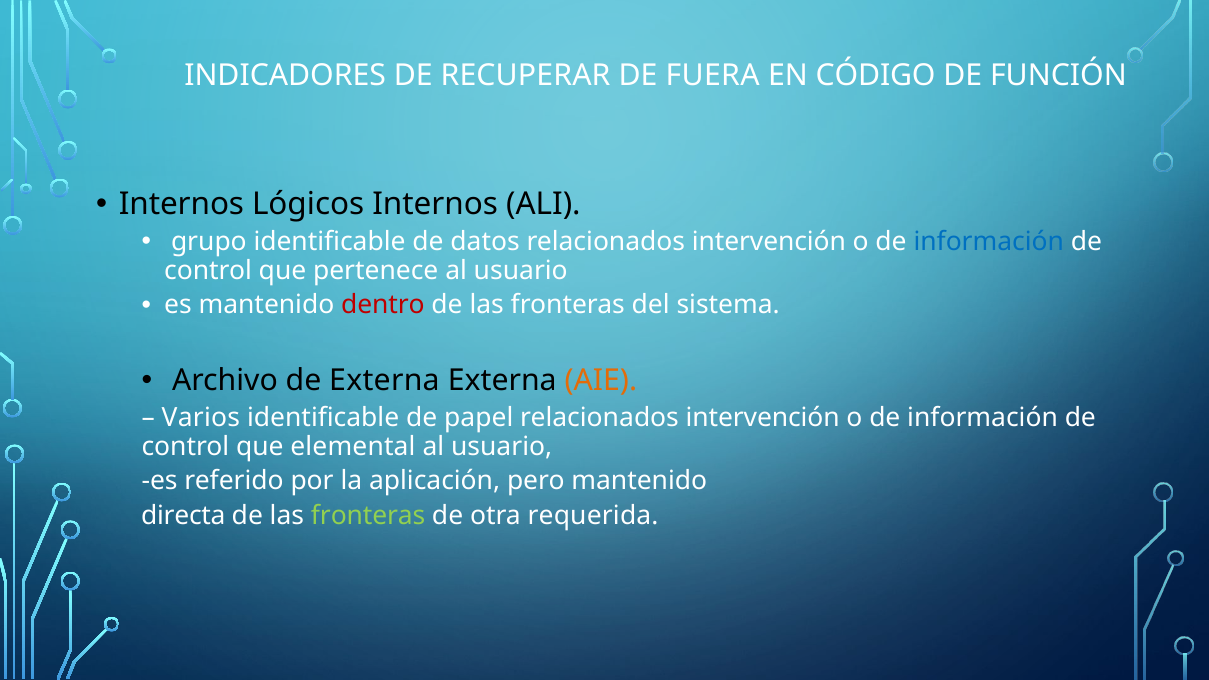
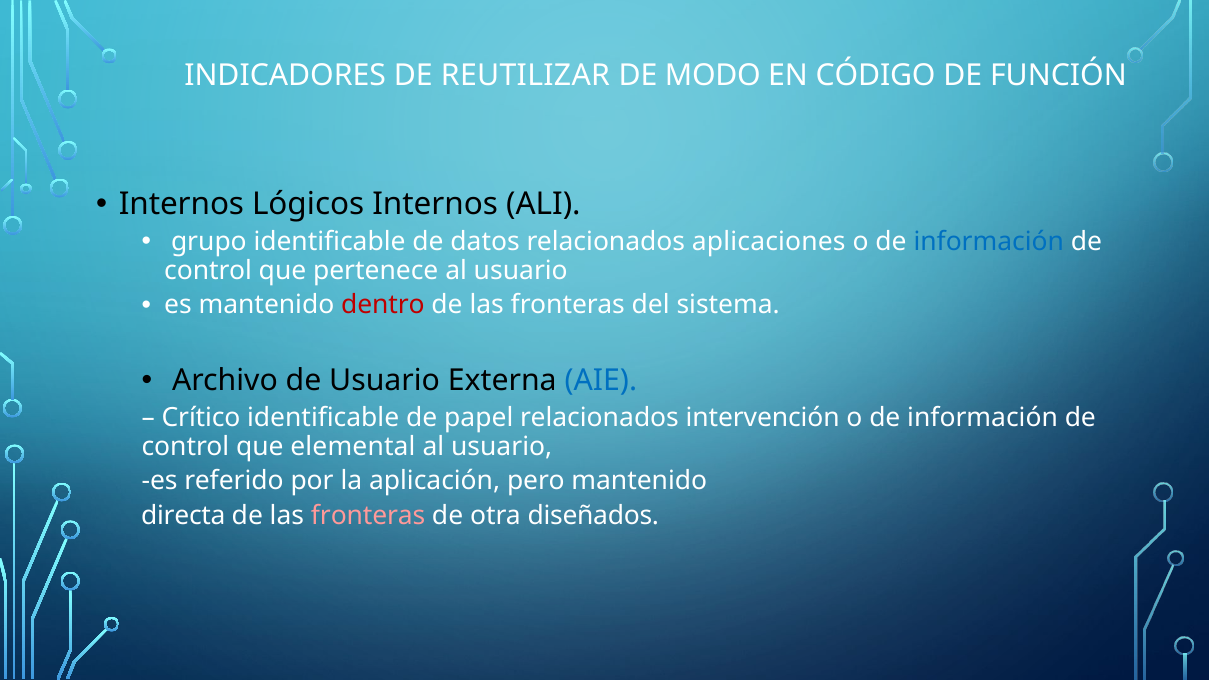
RECUPERAR: RECUPERAR -> REUTILIZAR
FUERA: FUERA -> MODO
datos relacionados intervención: intervención -> aplicaciones
de Externa: Externa -> Usuario
AIE colour: orange -> blue
Varios: Varios -> Crítico
fronteras at (368, 516) colour: light green -> pink
requerida: requerida -> diseñados
